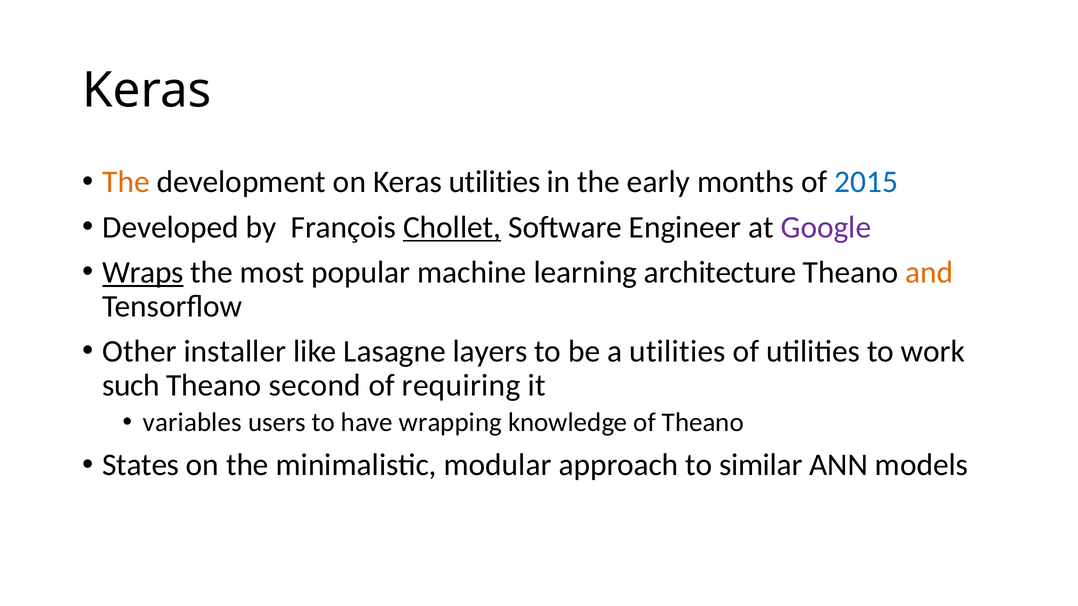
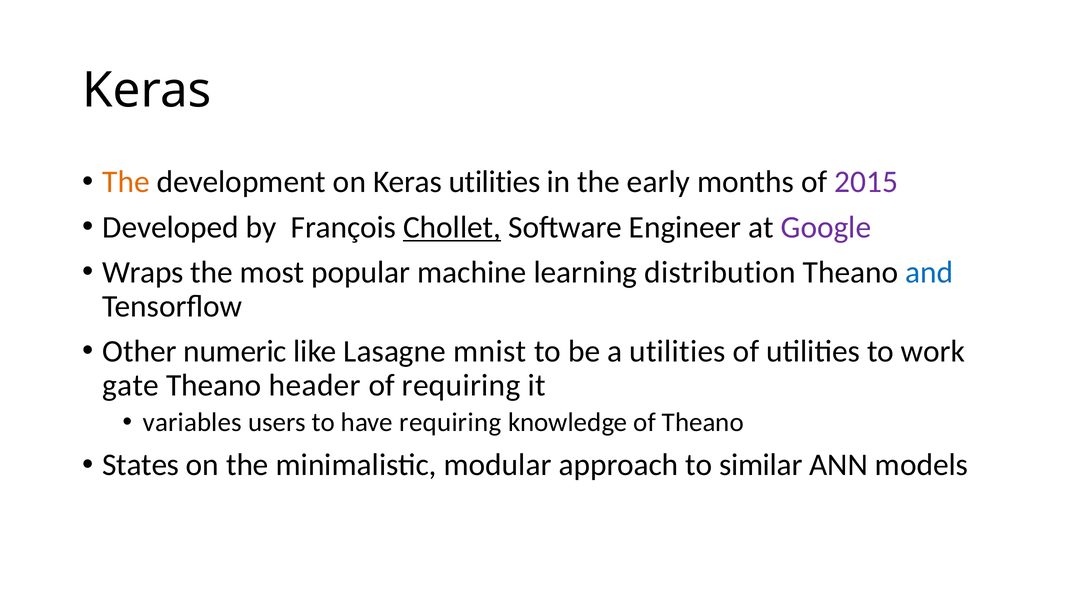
2015 colour: blue -> purple
Wraps underline: present -> none
architecture: architecture -> distribution
and colour: orange -> blue
installer: installer -> numeric
layers: layers -> mnist
such: such -> gate
second: second -> header
have wrapping: wrapping -> requiring
